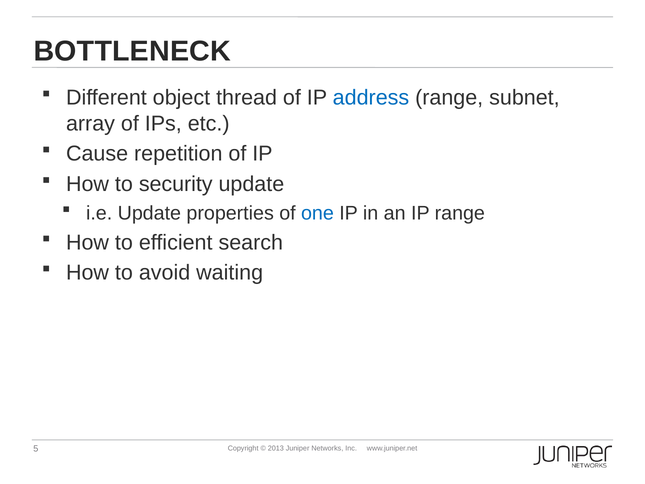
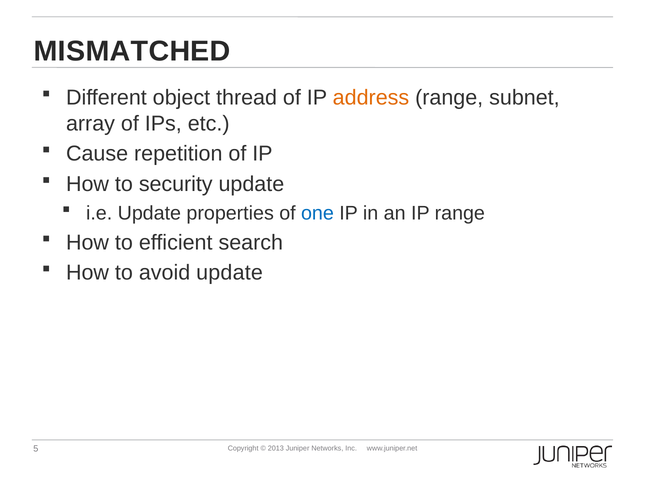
BOTTLENECK: BOTTLENECK -> MISMATCHED
address colour: blue -> orange
avoid waiting: waiting -> update
